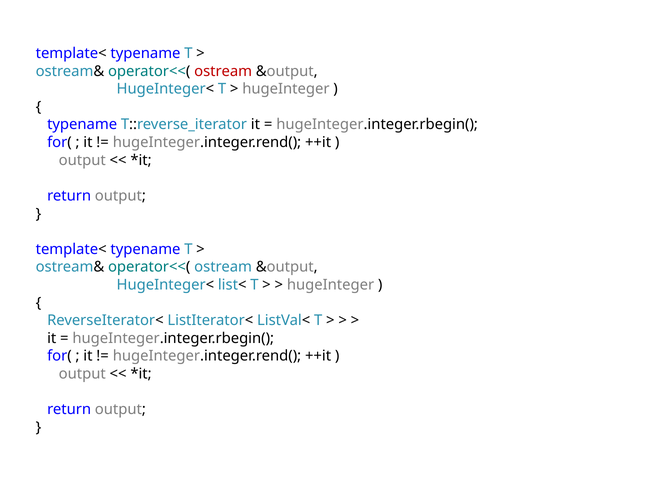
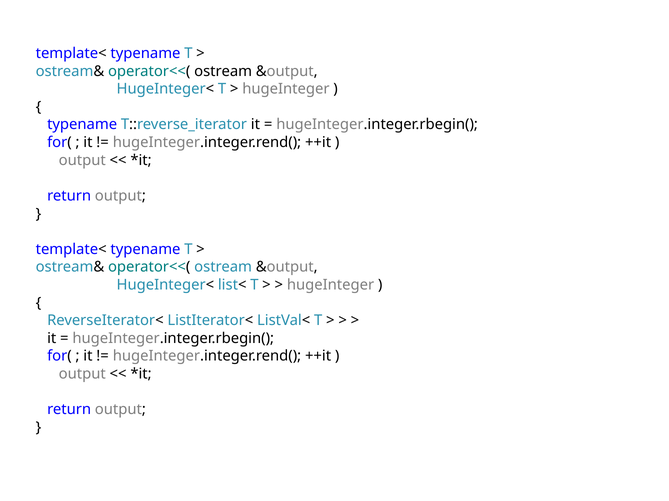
ostream at (223, 71) colour: red -> black
